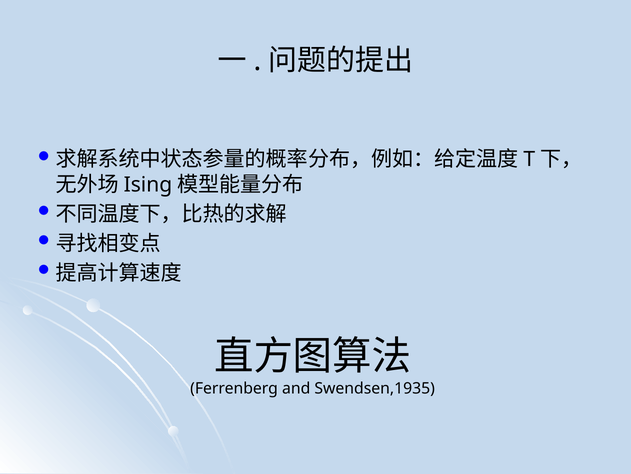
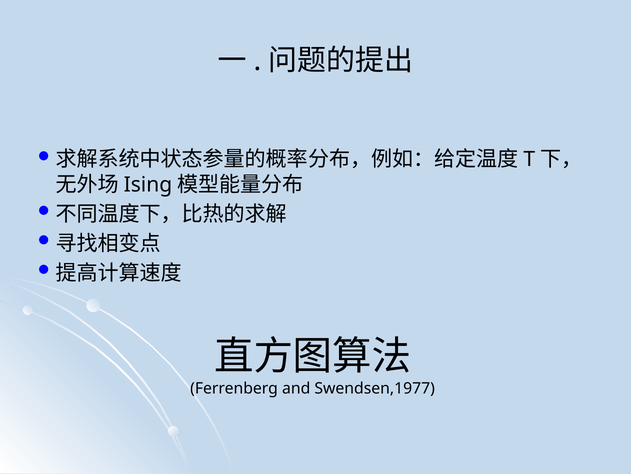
Swendsen,1935: Swendsen,1935 -> Swendsen,1977
